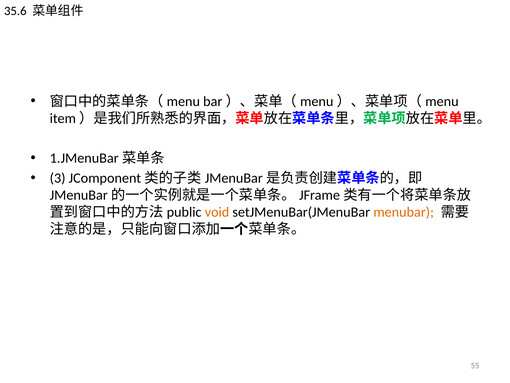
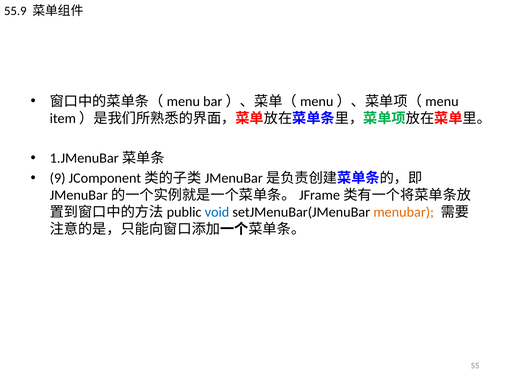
35.6: 35.6 -> 55.9
3: 3 -> 9
void colour: orange -> blue
